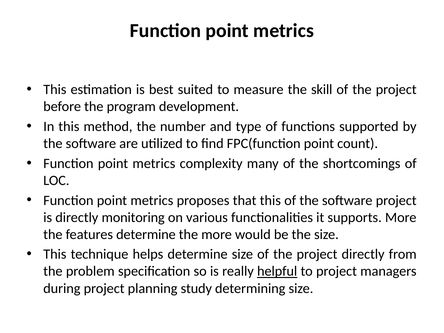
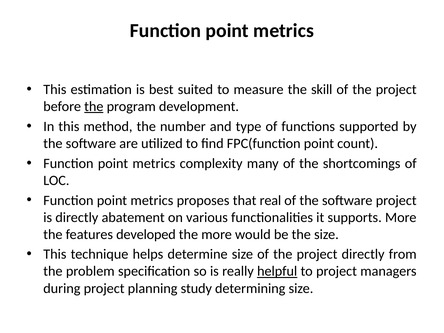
the at (94, 106) underline: none -> present
that this: this -> real
monitoring: monitoring -> abatement
features determine: determine -> developed
